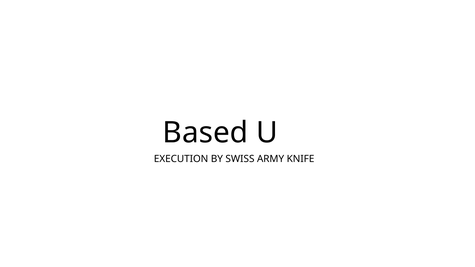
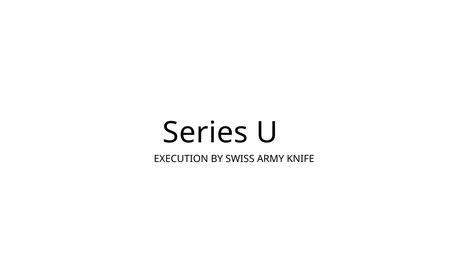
Based: Based -> Series
